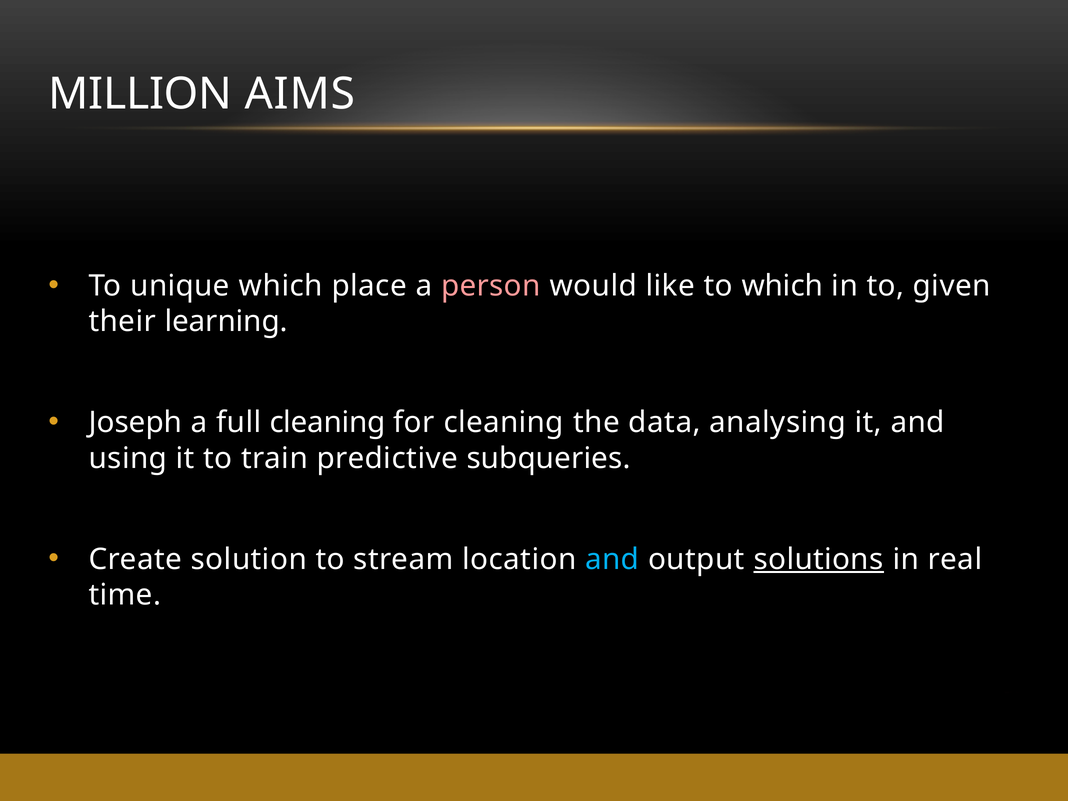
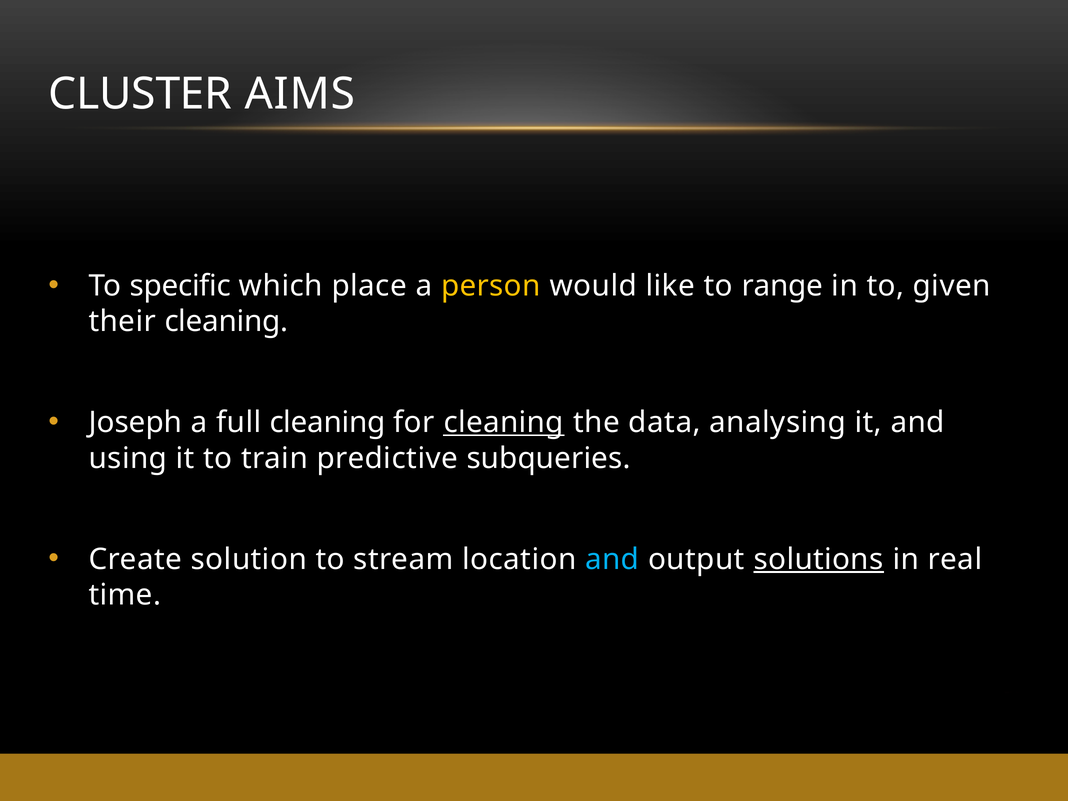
MILLION: MILLION -> CLUSTER
unique: unique -> specific
person colour: pink -> yellow
to which: which -> range
their learning: learning -> cleaning
cleaning at (504, 423) underline: none -> present
